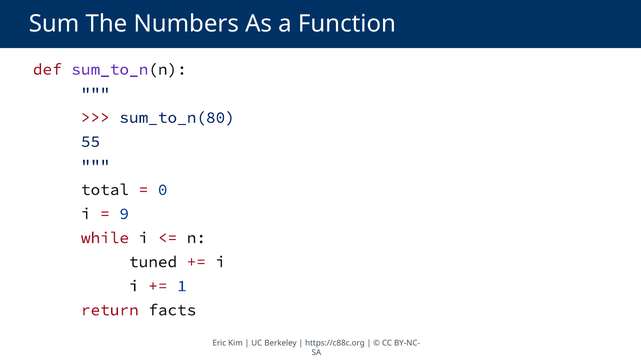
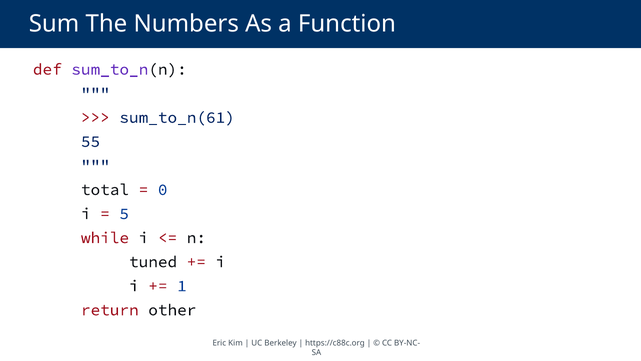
sum_to_n(80: sum_to_n(80 -> sum_to_n(61
9: 9 -> 5
facts: facts -> other
